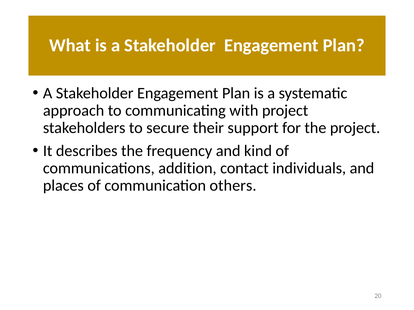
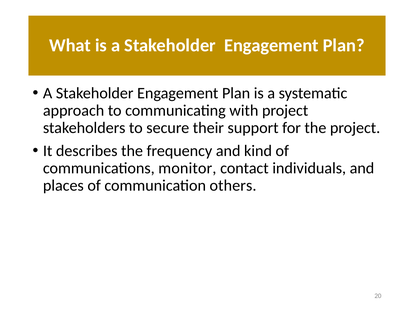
addition: addition -> monitor
